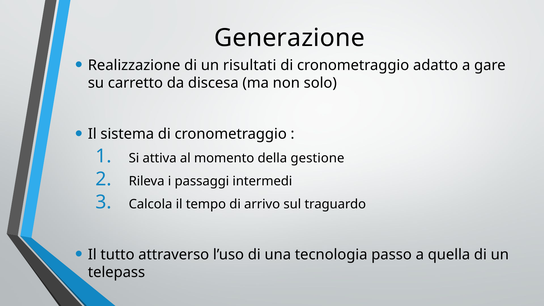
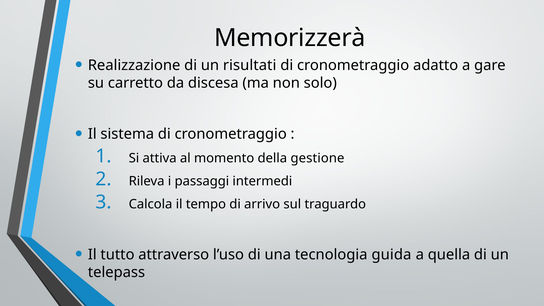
Generazione: Generazione -> Memorizzerà
passo: passo -> guida
